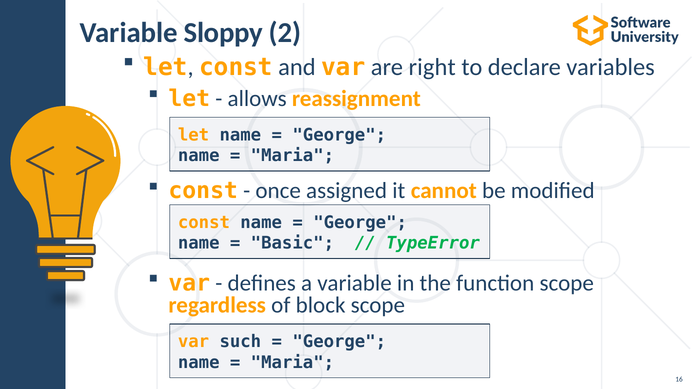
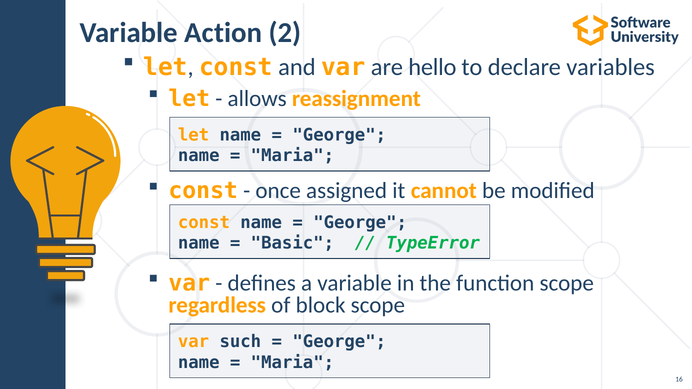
Sloppy: Sloppy -> Action
right: right -> hello
